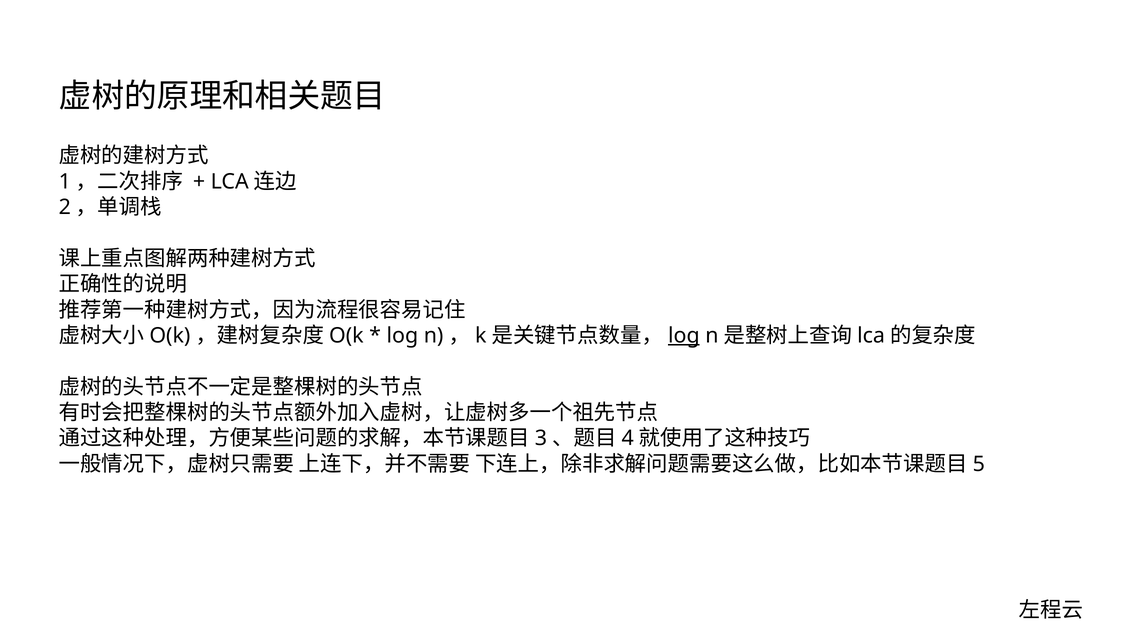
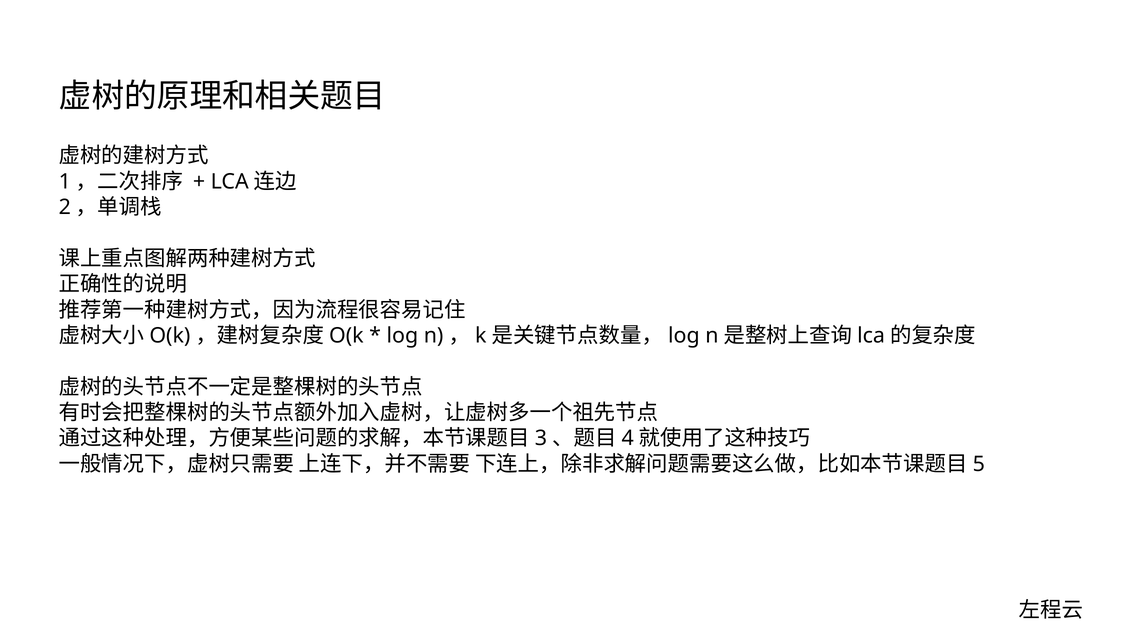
log at (684, 336) underline: present -> none
